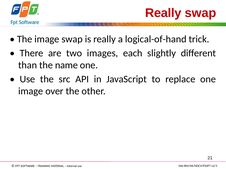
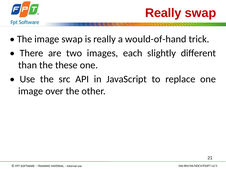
logical-of-hand: logical-of-hand -> would-of-hand
name: name -> these
